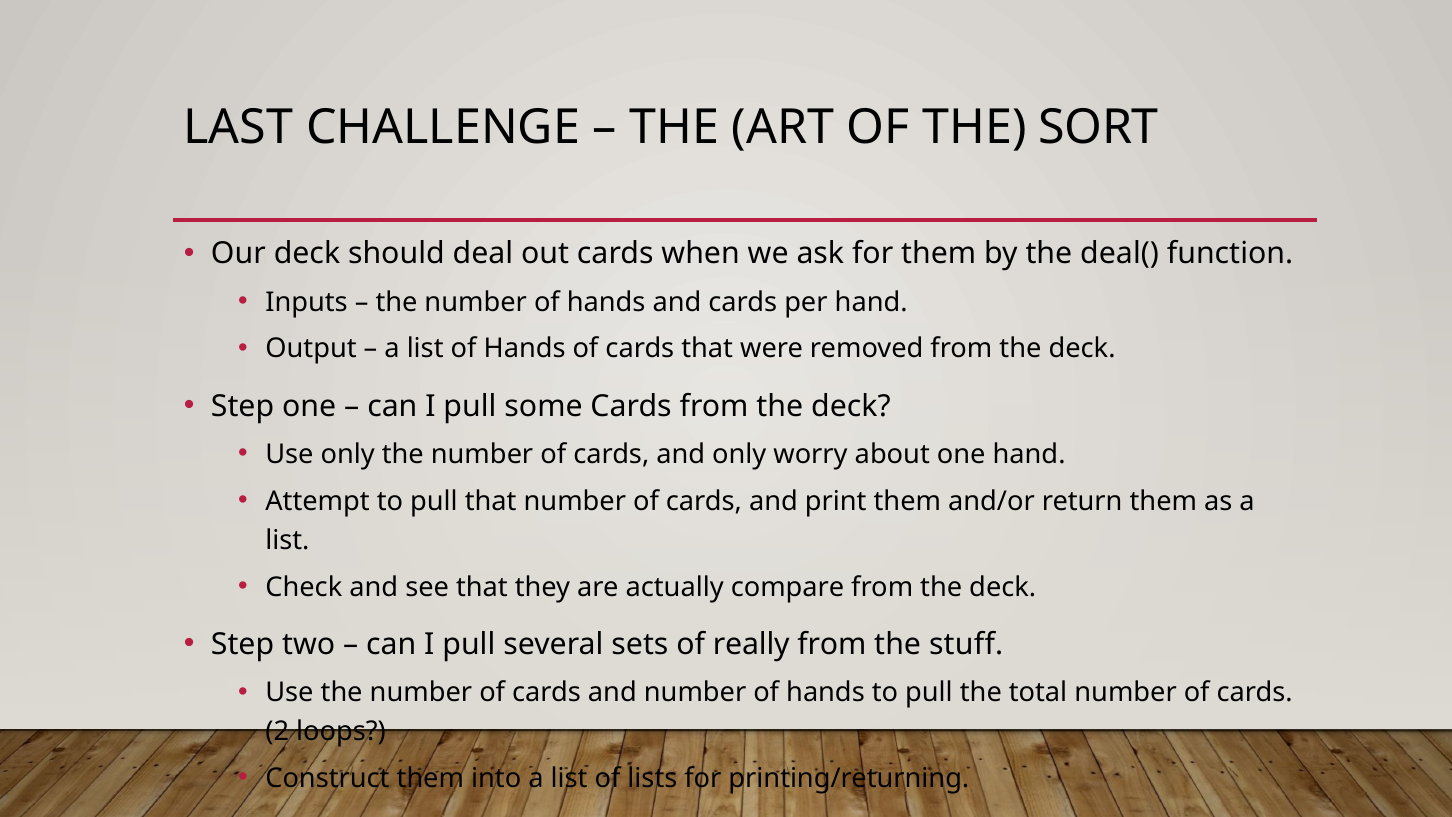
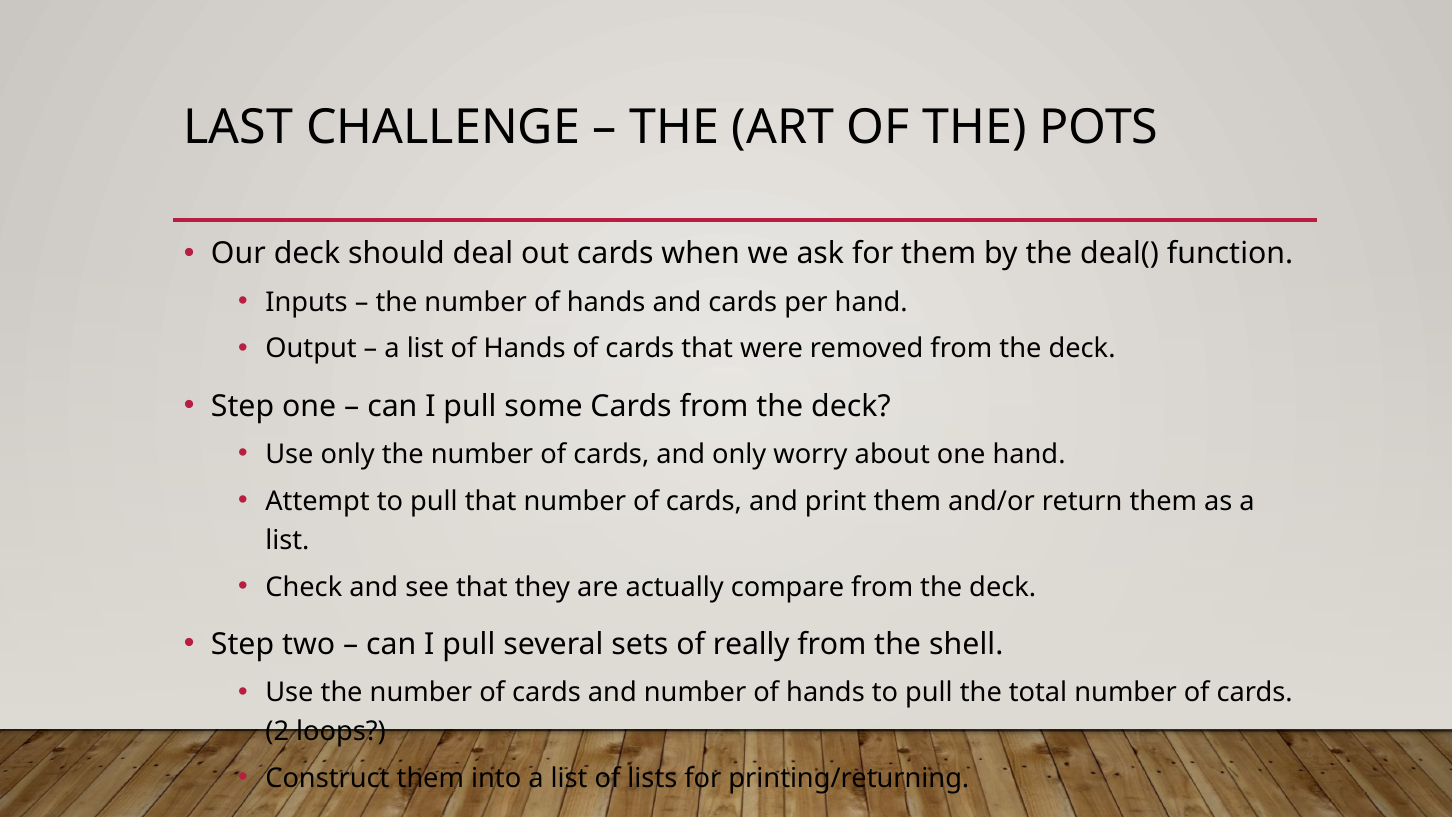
SORT: SORT -> POTS
stuff: stuff -> shell
